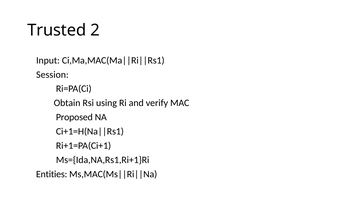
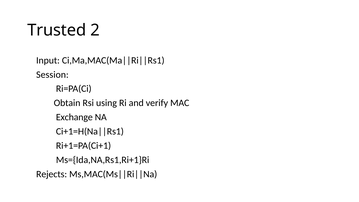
Proposed: Proposed -> Exchange
Entities: Entities -> Rejects
